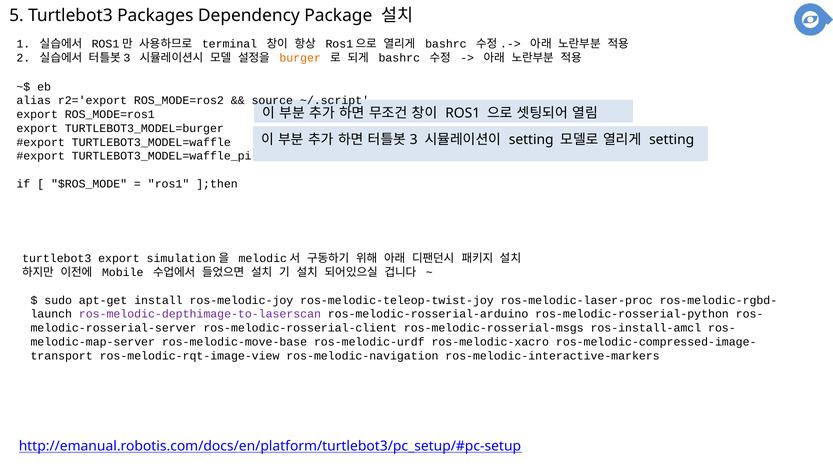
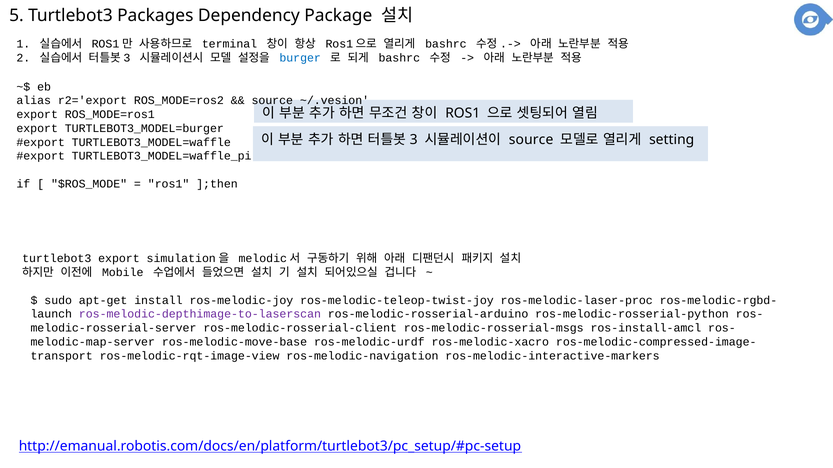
burger colour: orange -> blue
~/.script: ~/.script -> ~/.vesion
setting at (531, 140): setting -> source
